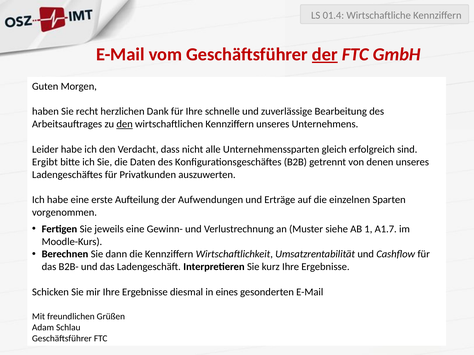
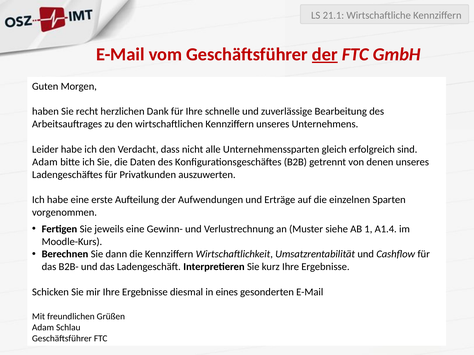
01.4: 01.4 -> 21.1
den at (125, 124) underline: present -> none
Ergibt at (45, 162): Ergibt -> Adam
A1.7: A1.7 -> A1.4
